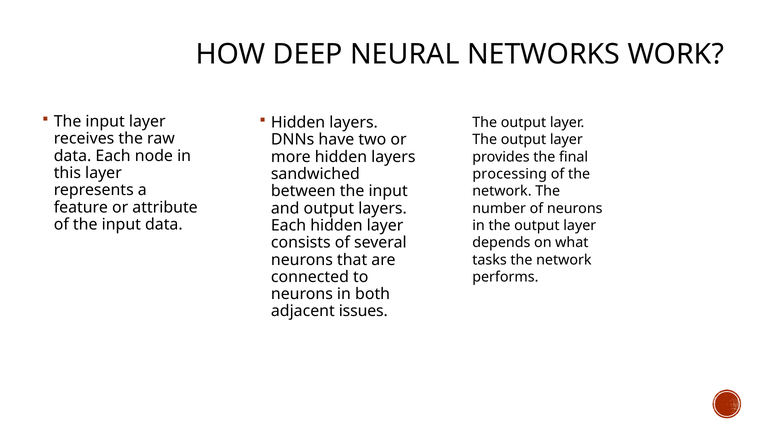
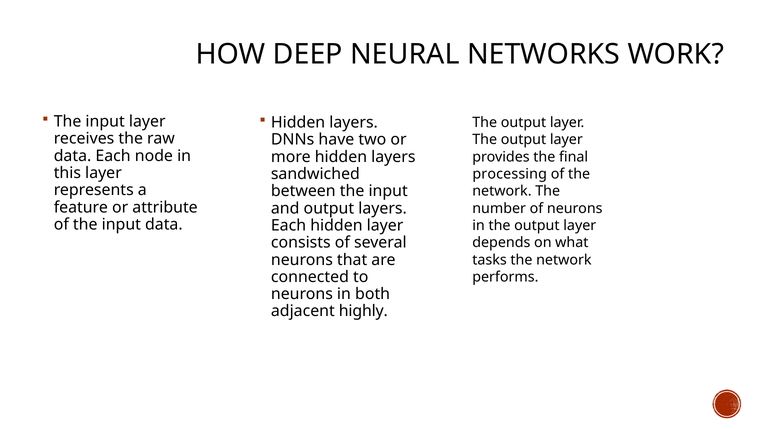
issues: issues -> highly
